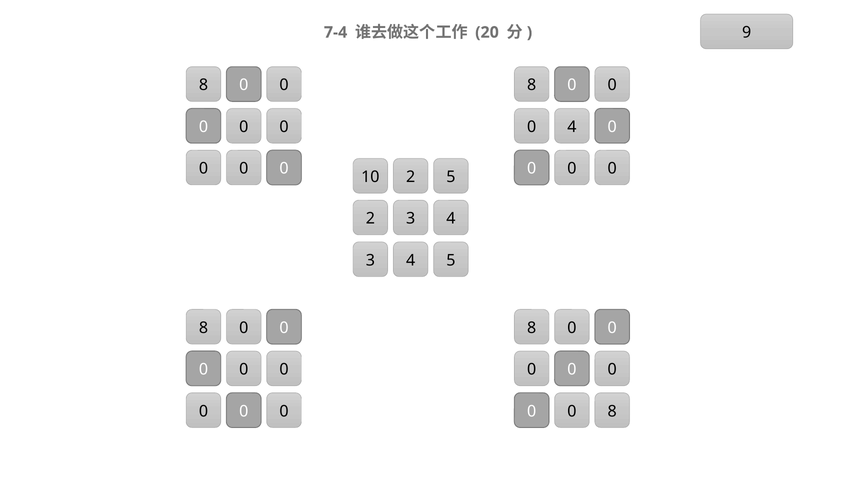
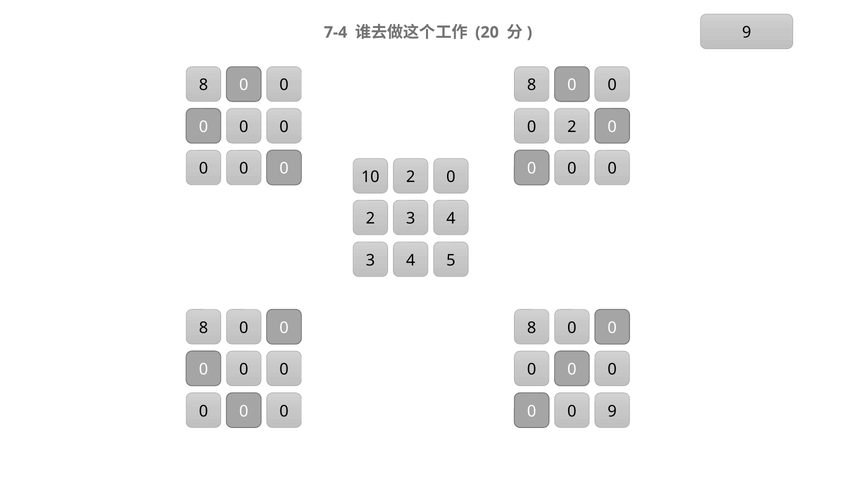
4 at (572, 127): 4 -> 2
10 2 5: 5 -> 0
8 at (612, 411): 8 -> 9
